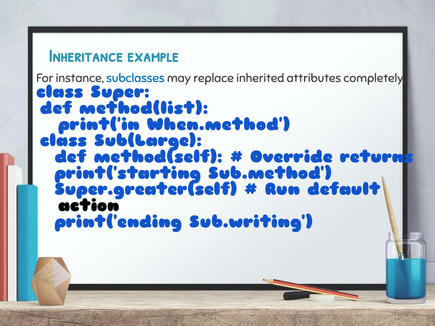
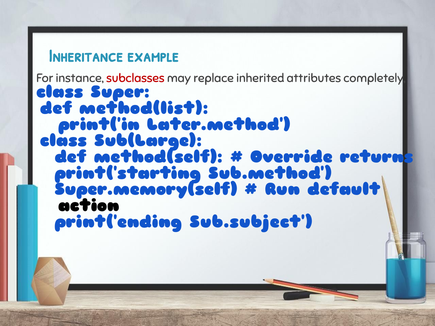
subclasses colour: blue -> red
When.method: When.method -> Later.method
Super.greater(self: Super.greater(self -> Super.memory(self
Sub.writing: Sub.writing -> Sub.subject
